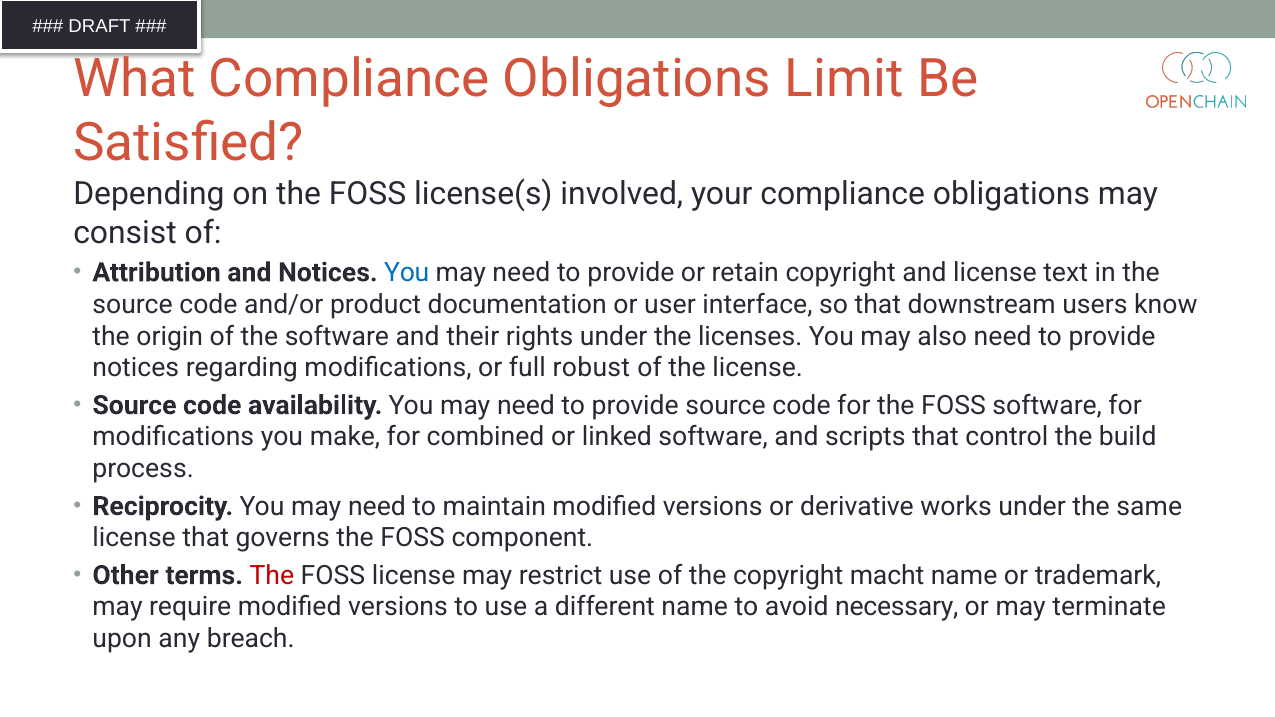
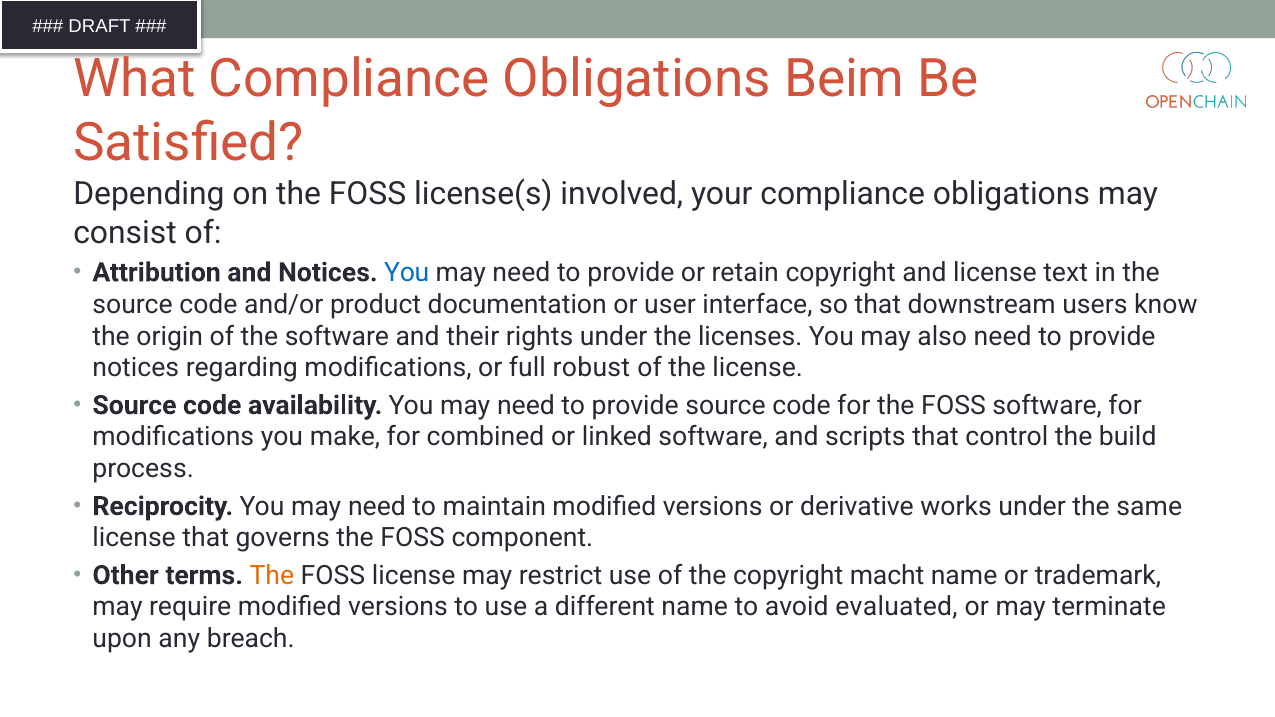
Limit: Limit -> Beim
The at (272, 575) colour: red -> orange
necessary: necessary -> evaluated
